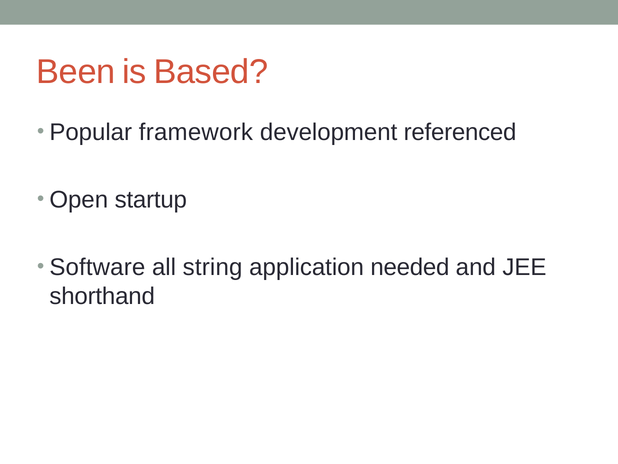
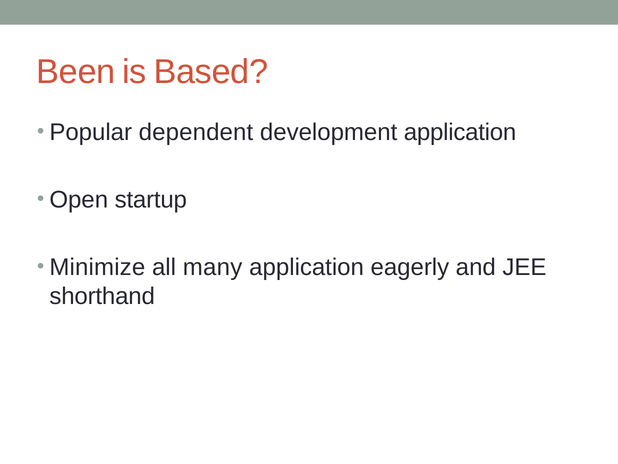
framework: framework -> dependent
development referenced: referenced -> application
Software: Software -> Minimize
string: string -> many
needed: needed -> eagerly
